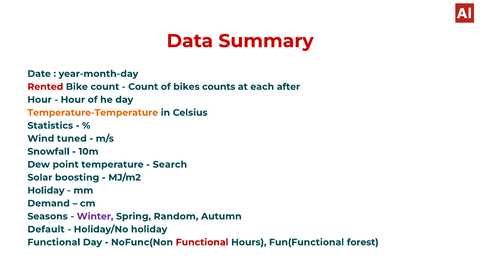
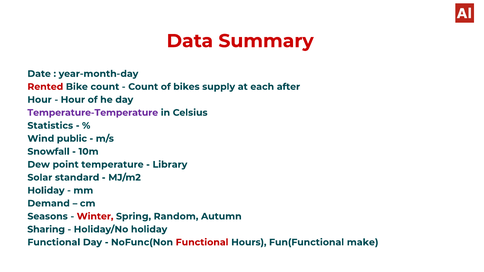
counts: counts -> supply
Temperature-Temperature colour: orange -> purple
tuned: tuned -> public
Search: Search -> Library
boosting: boosting -> standard
Winter colour: purple -> red
Default: Default -> Sharing
forest: forest -> make
